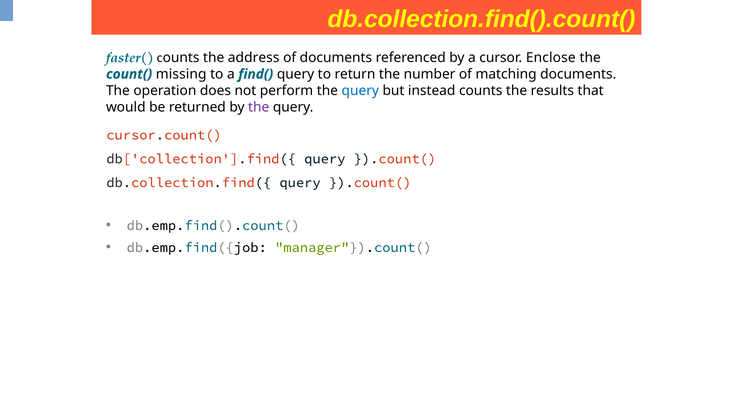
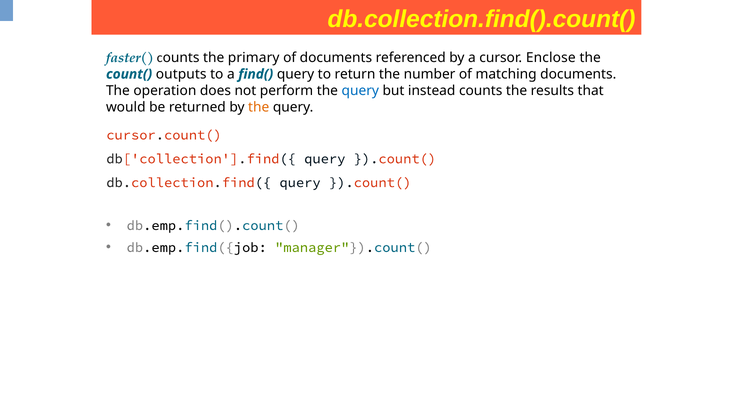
address: address -> primary
missing: missing -> outputs
the at (259, 107) colour: purple -> orange
